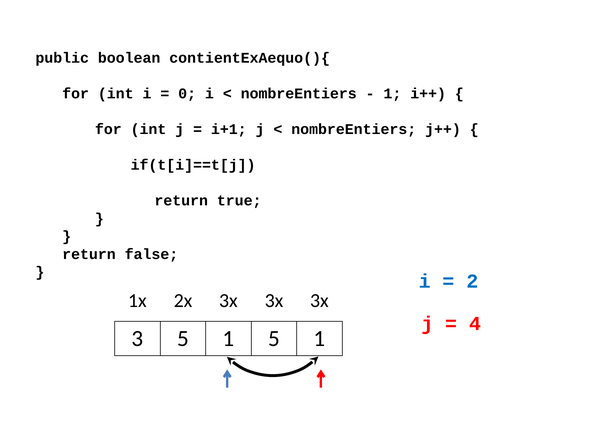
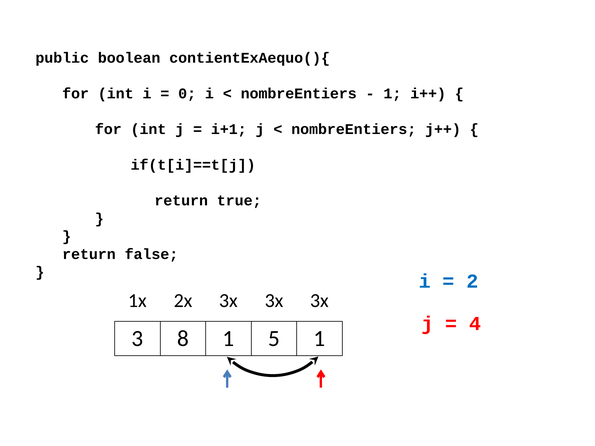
3 5: 5 -> 8
